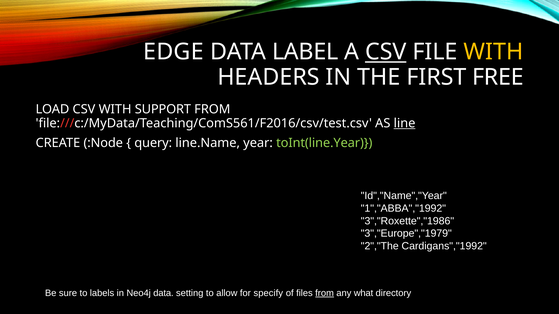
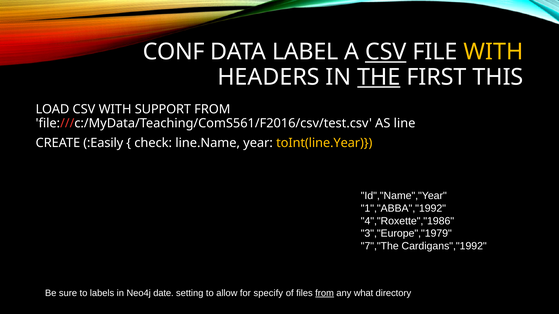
EDGE: EDGE -> CONF
THE underline: none -> present
FREE: FREE -> THIS
line underline: present -> none
:Node: :Node -> :Easily
query: query -> check
toInt(line.Year colour: light green -> yellow
3","Roxette","1986: 3","Roxette","1986 -> 4","Roxette","1986
2","The: 2","The -> 7","The
Neo4j data: data -> date
